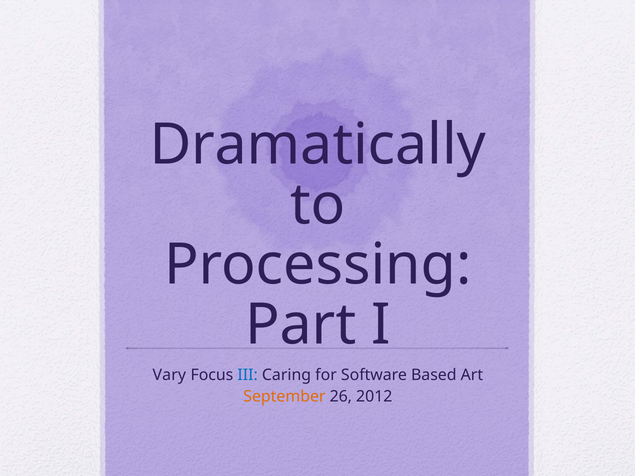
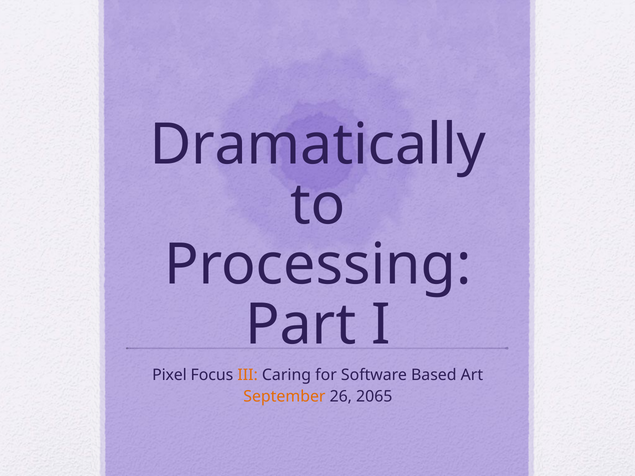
Vary: Vary -> Pixel
III colour: blue -> orange
2012: 2012 -> 2065
